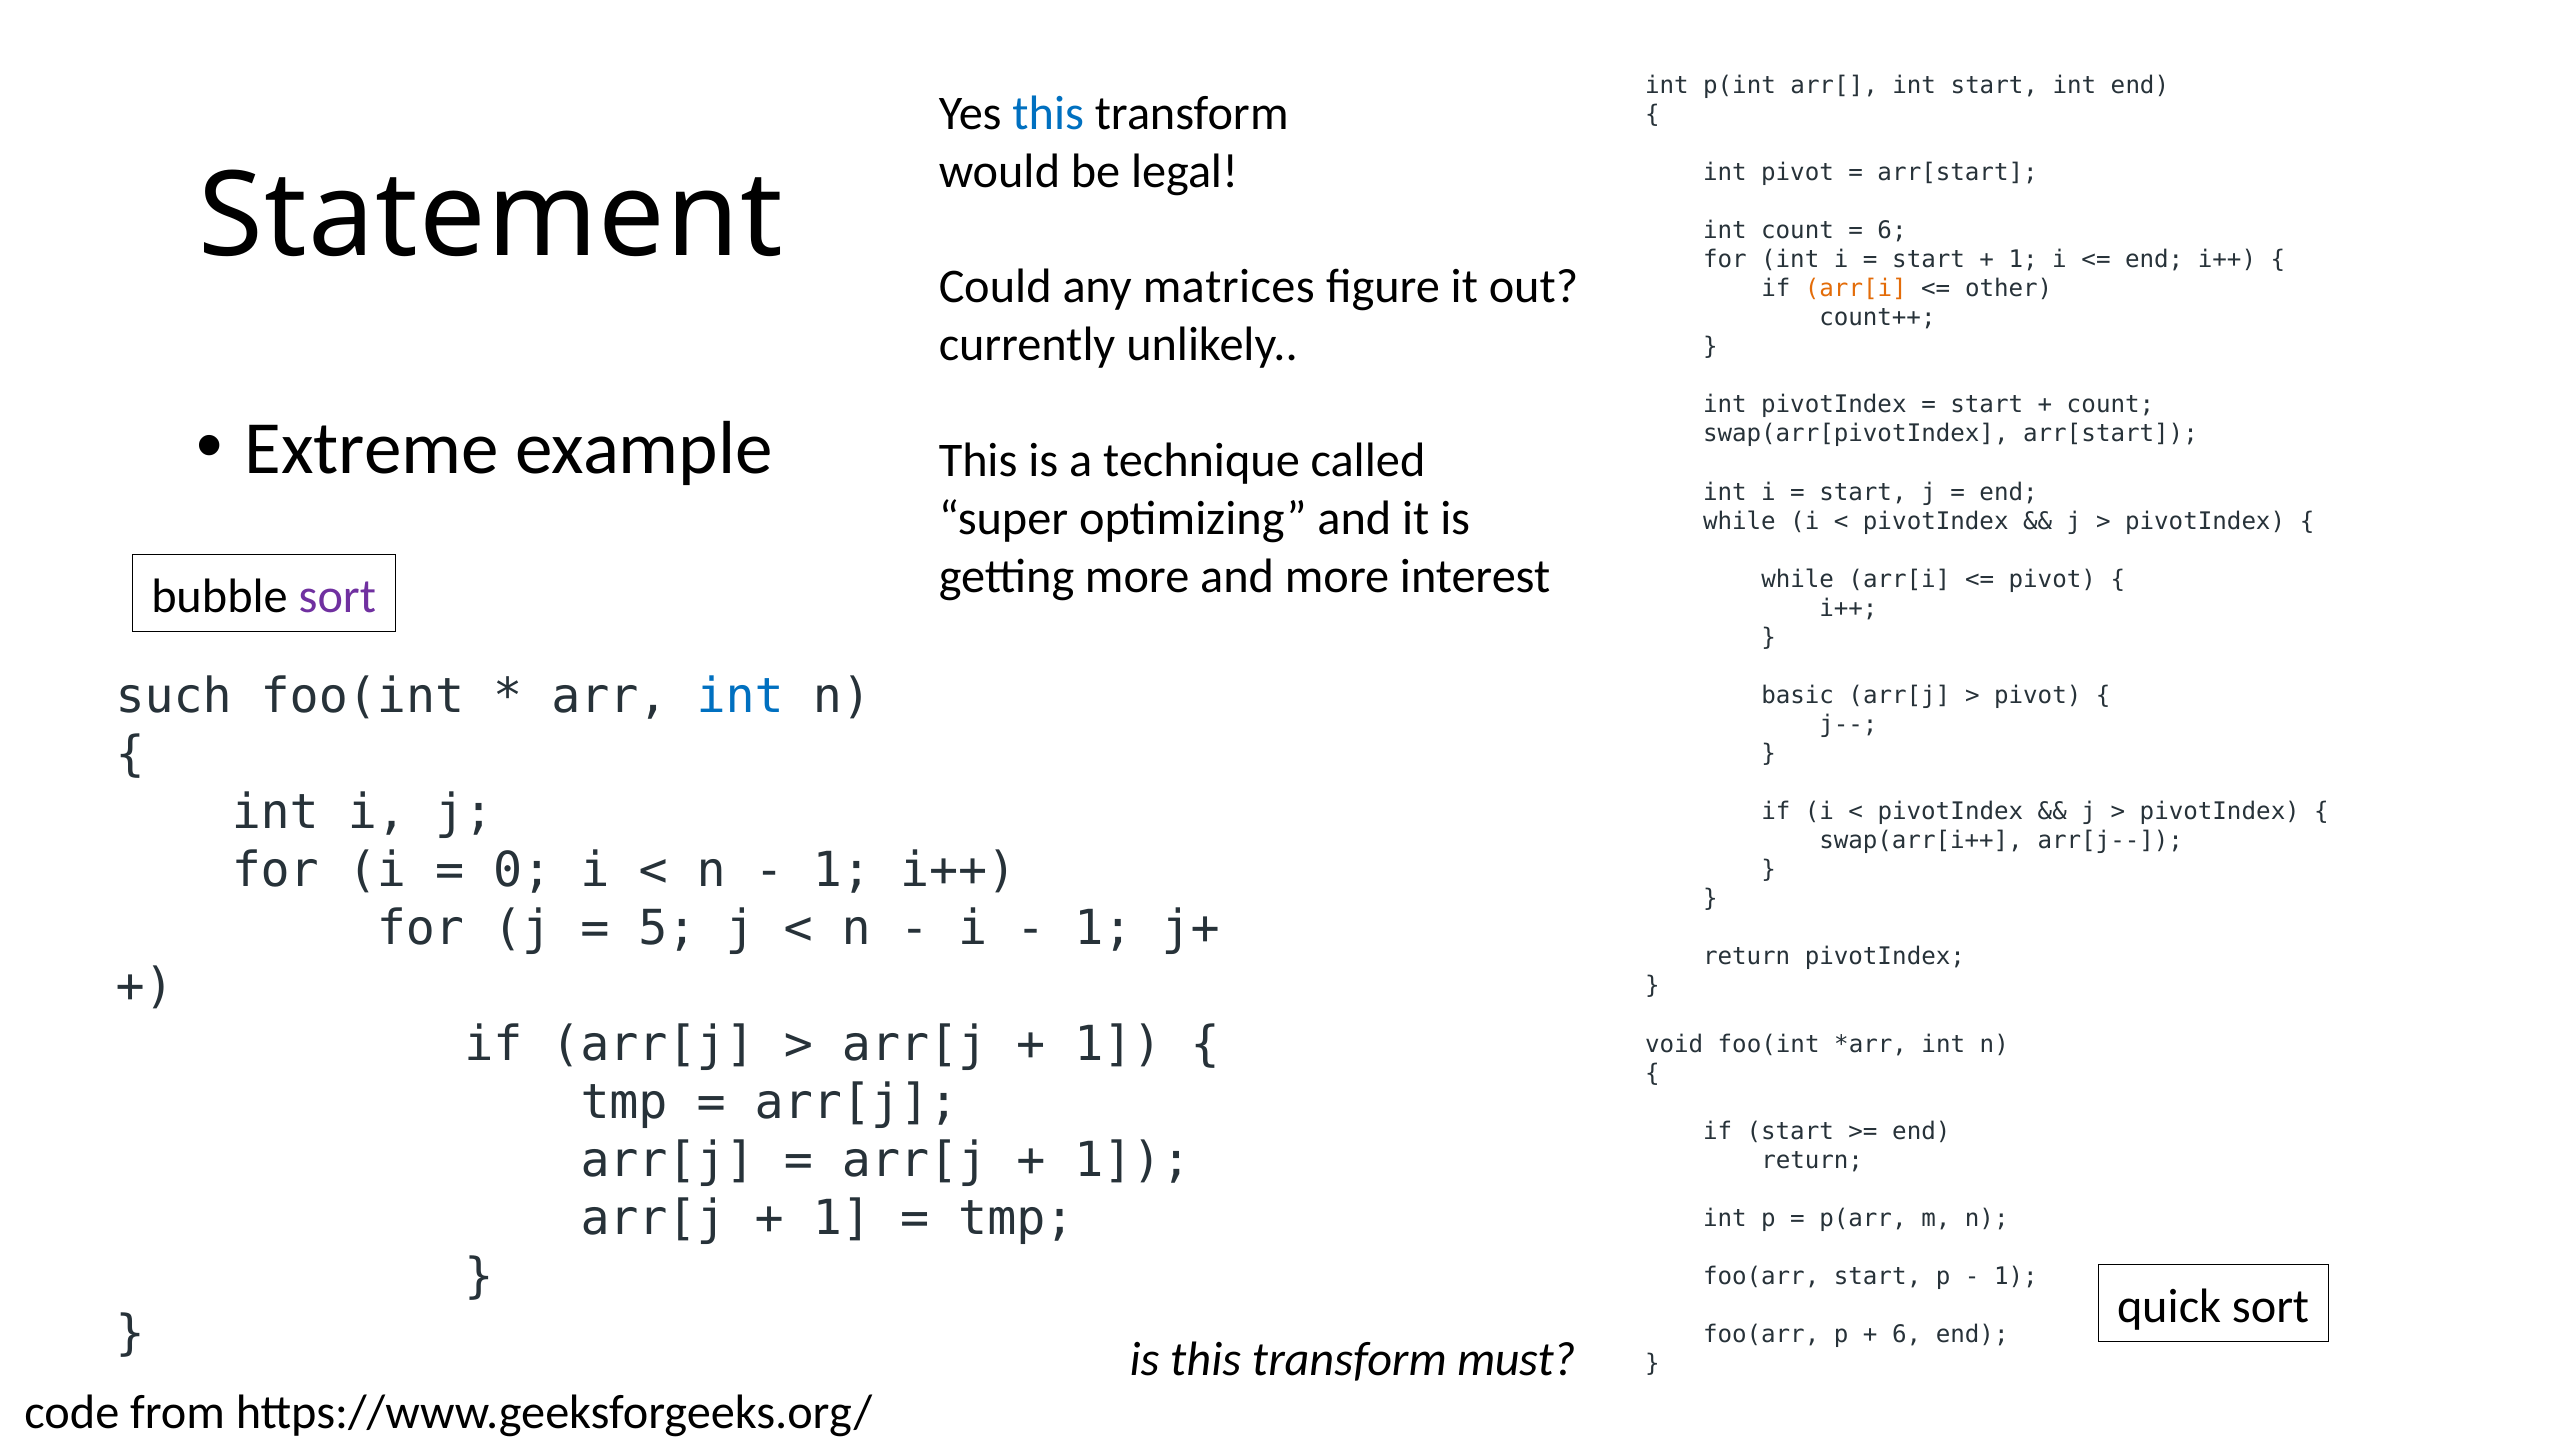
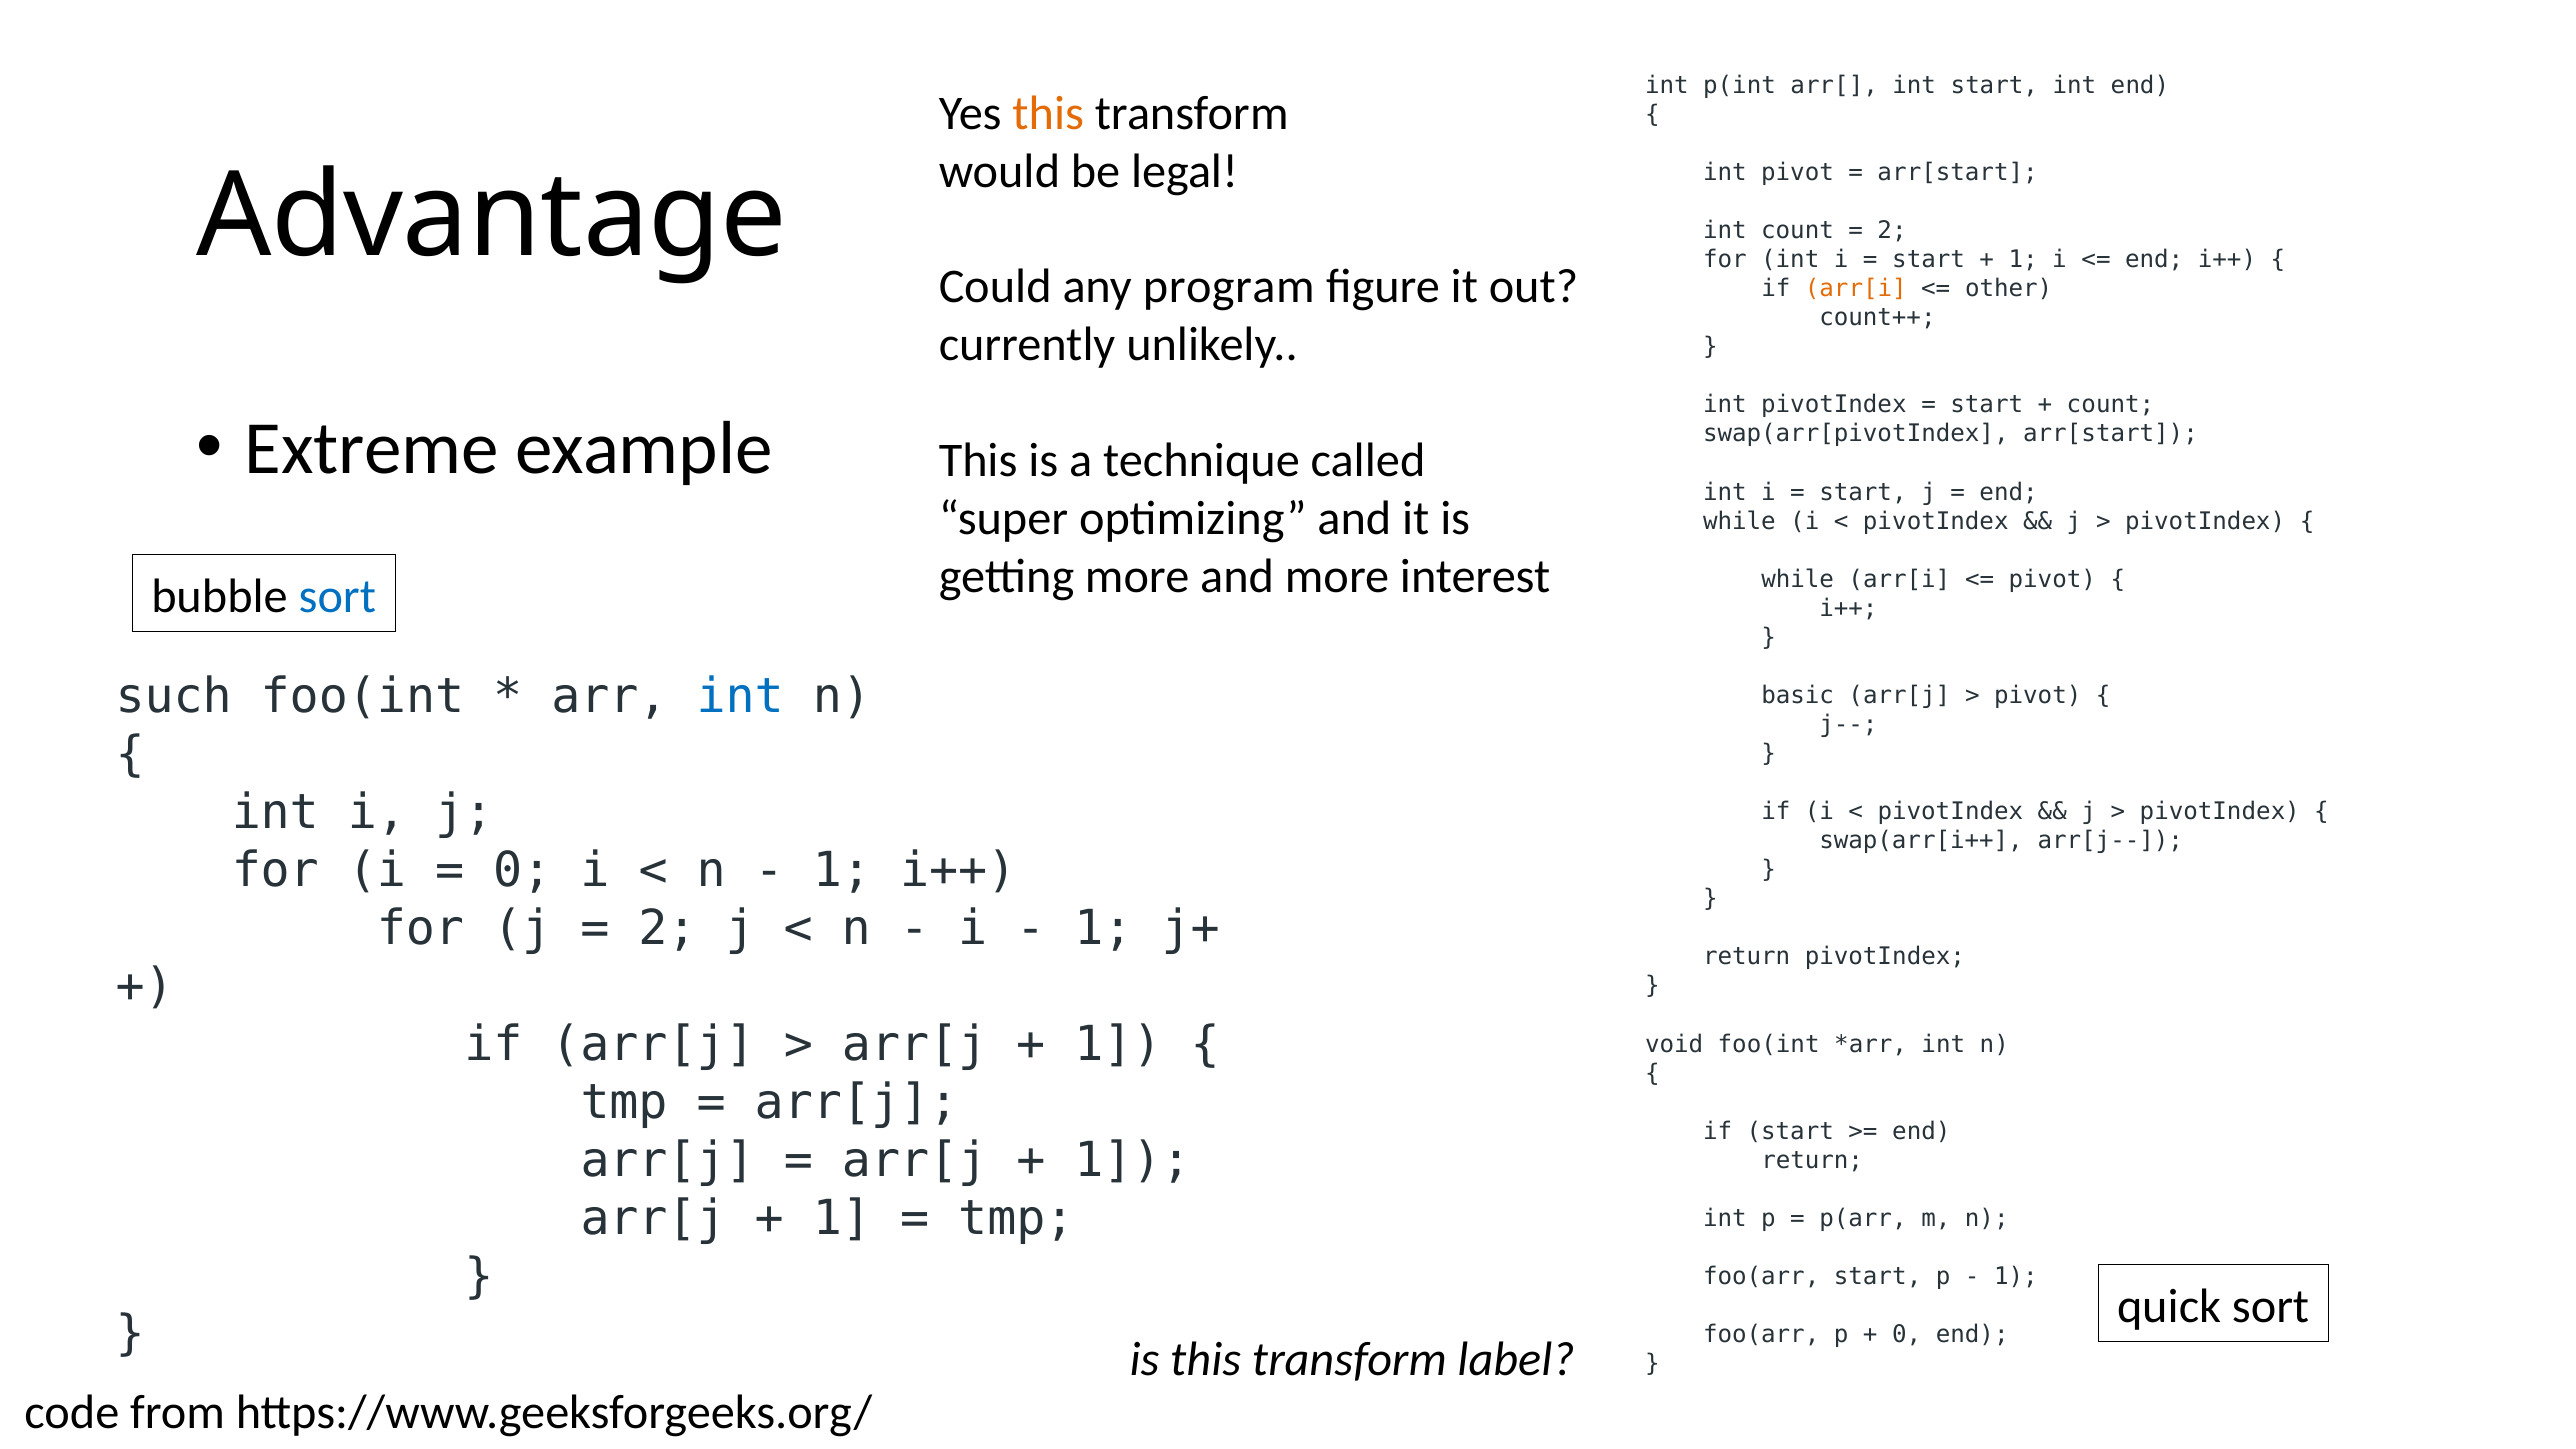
this at (1048, 113) colour: blue -> orange
Statement: Statement -> Advantage
6 at (1892, 231): 6 -> 2
matrices: matrices -> program
sort at (337, 596) colour: purple -> blue
5 at (667, 928): 5 -> 2
6 at (1907, 1335): 6 -> 0
must: must -> label
